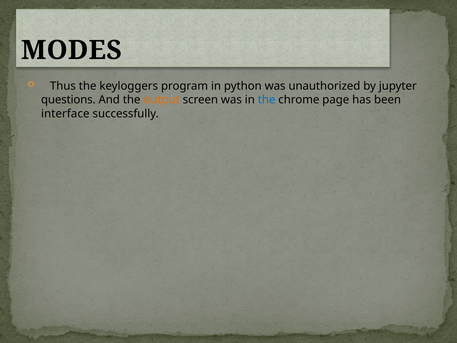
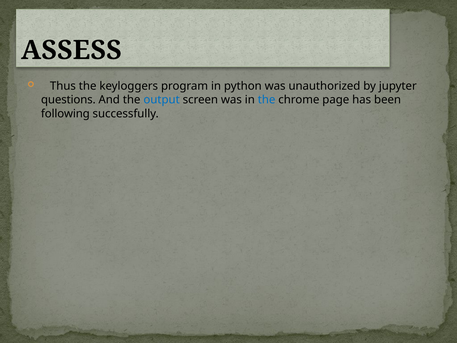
MODES: MODES -> ASSESS
output colour: orange -> blue
interface: interface -> following
